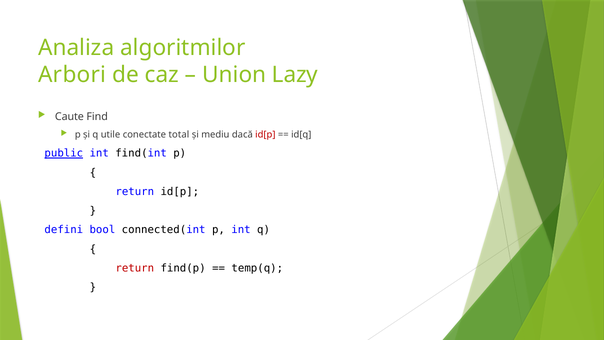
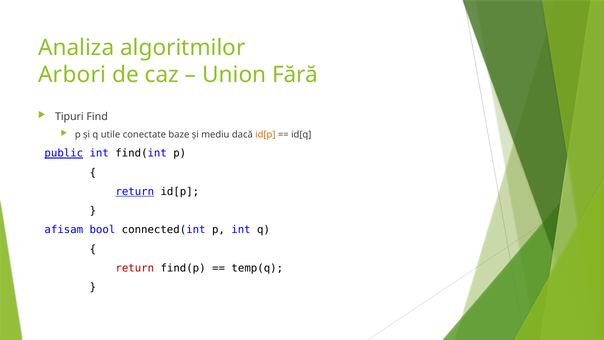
Lazy: Lazy -> Fără
Caute: Caute -> Tipuri
total: total -> baze
id[p at (265, 135) colour: red -> orange
return at (135, 192) underline: none -> present
defini: defini -> afisam
